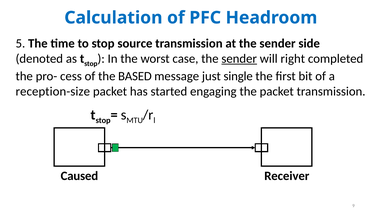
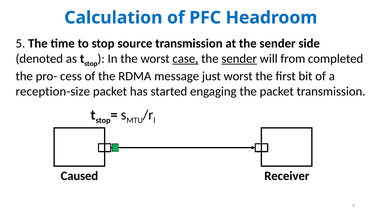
case underline: none -> present
right: right -> from
BASED: BASED -> RDMA
just single: single -> worst
